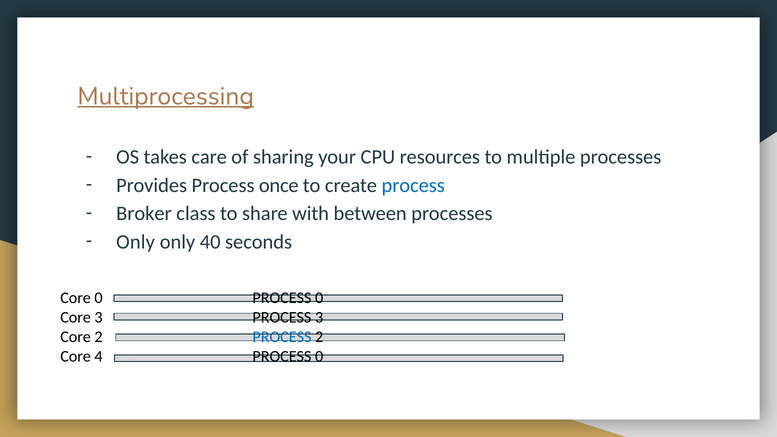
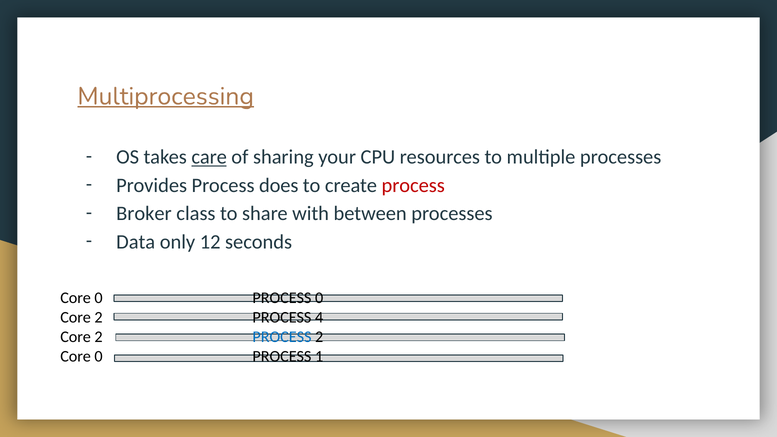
care underline: none -> present
once: once -> does
process at (413, 185) colour: blue -> red
Only at (136, 242): Only -> Data
40: 40 -> 12
3 at (99, 318): 3 -> 2
PROCESS 3: 3 -> 4
4 at (99, 356): 4 -> 0
0 at (319, 356): 0 -> 1
